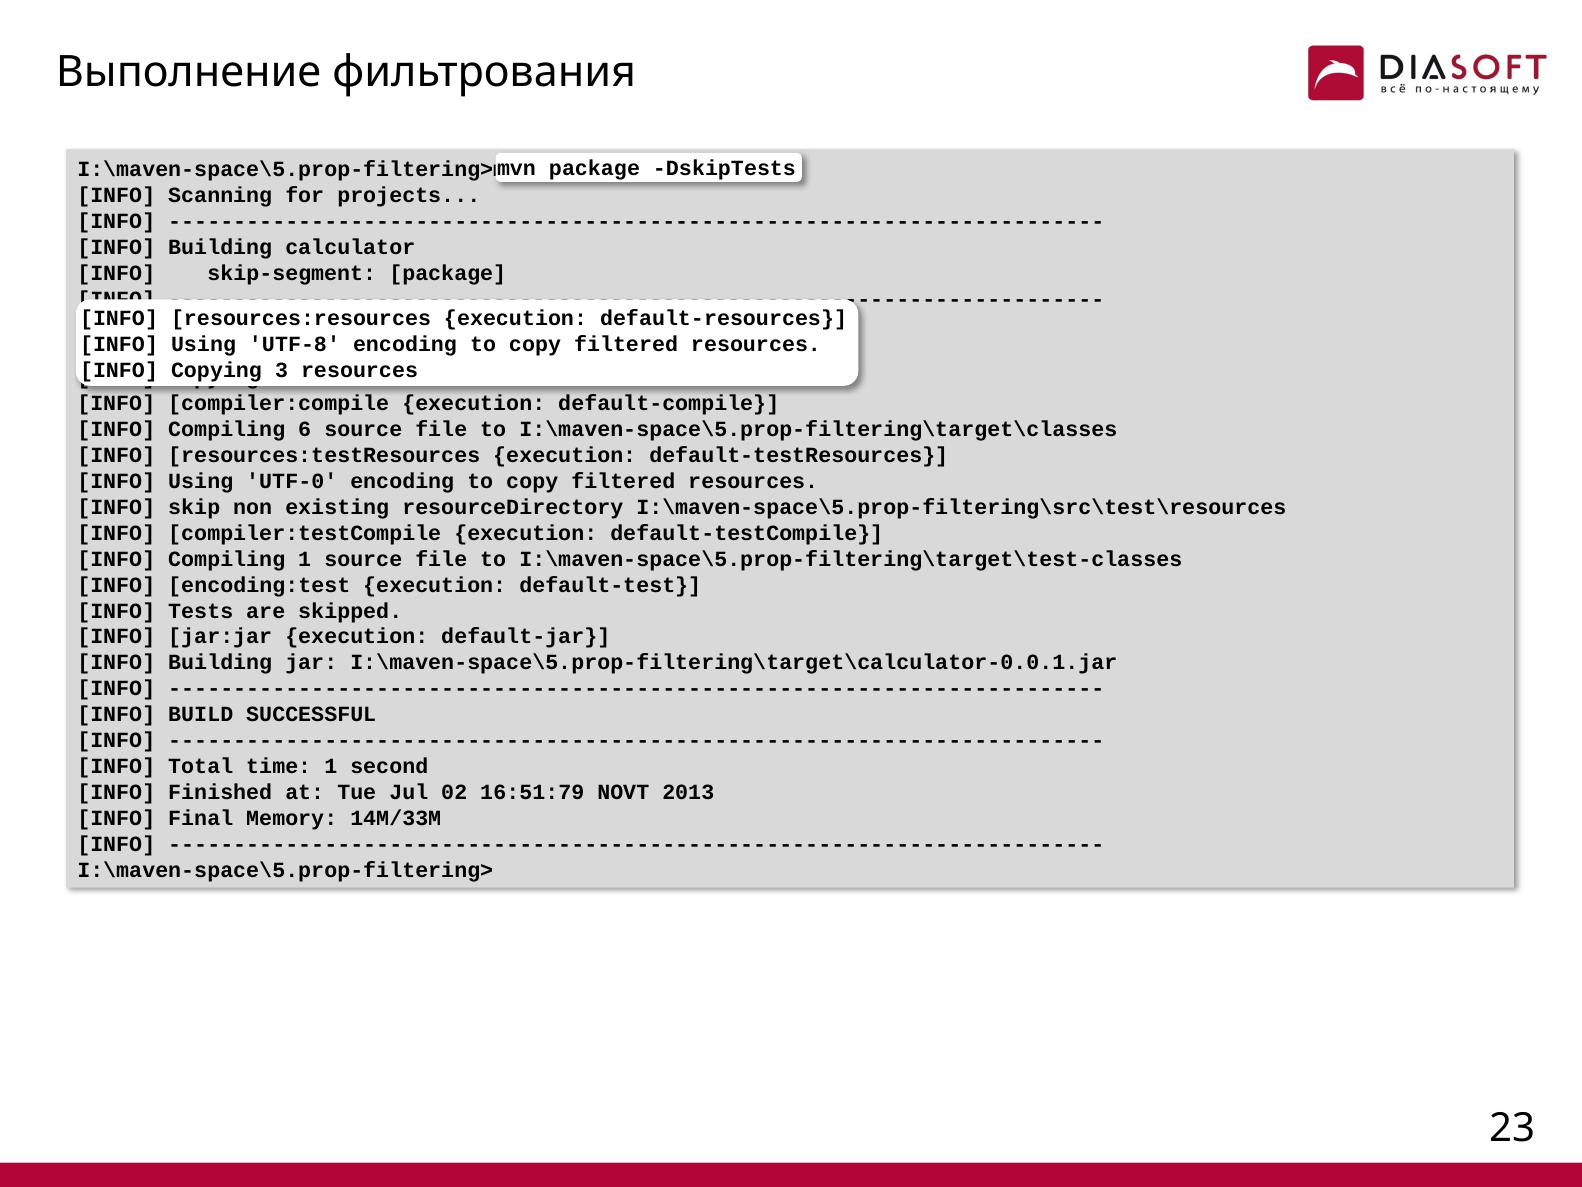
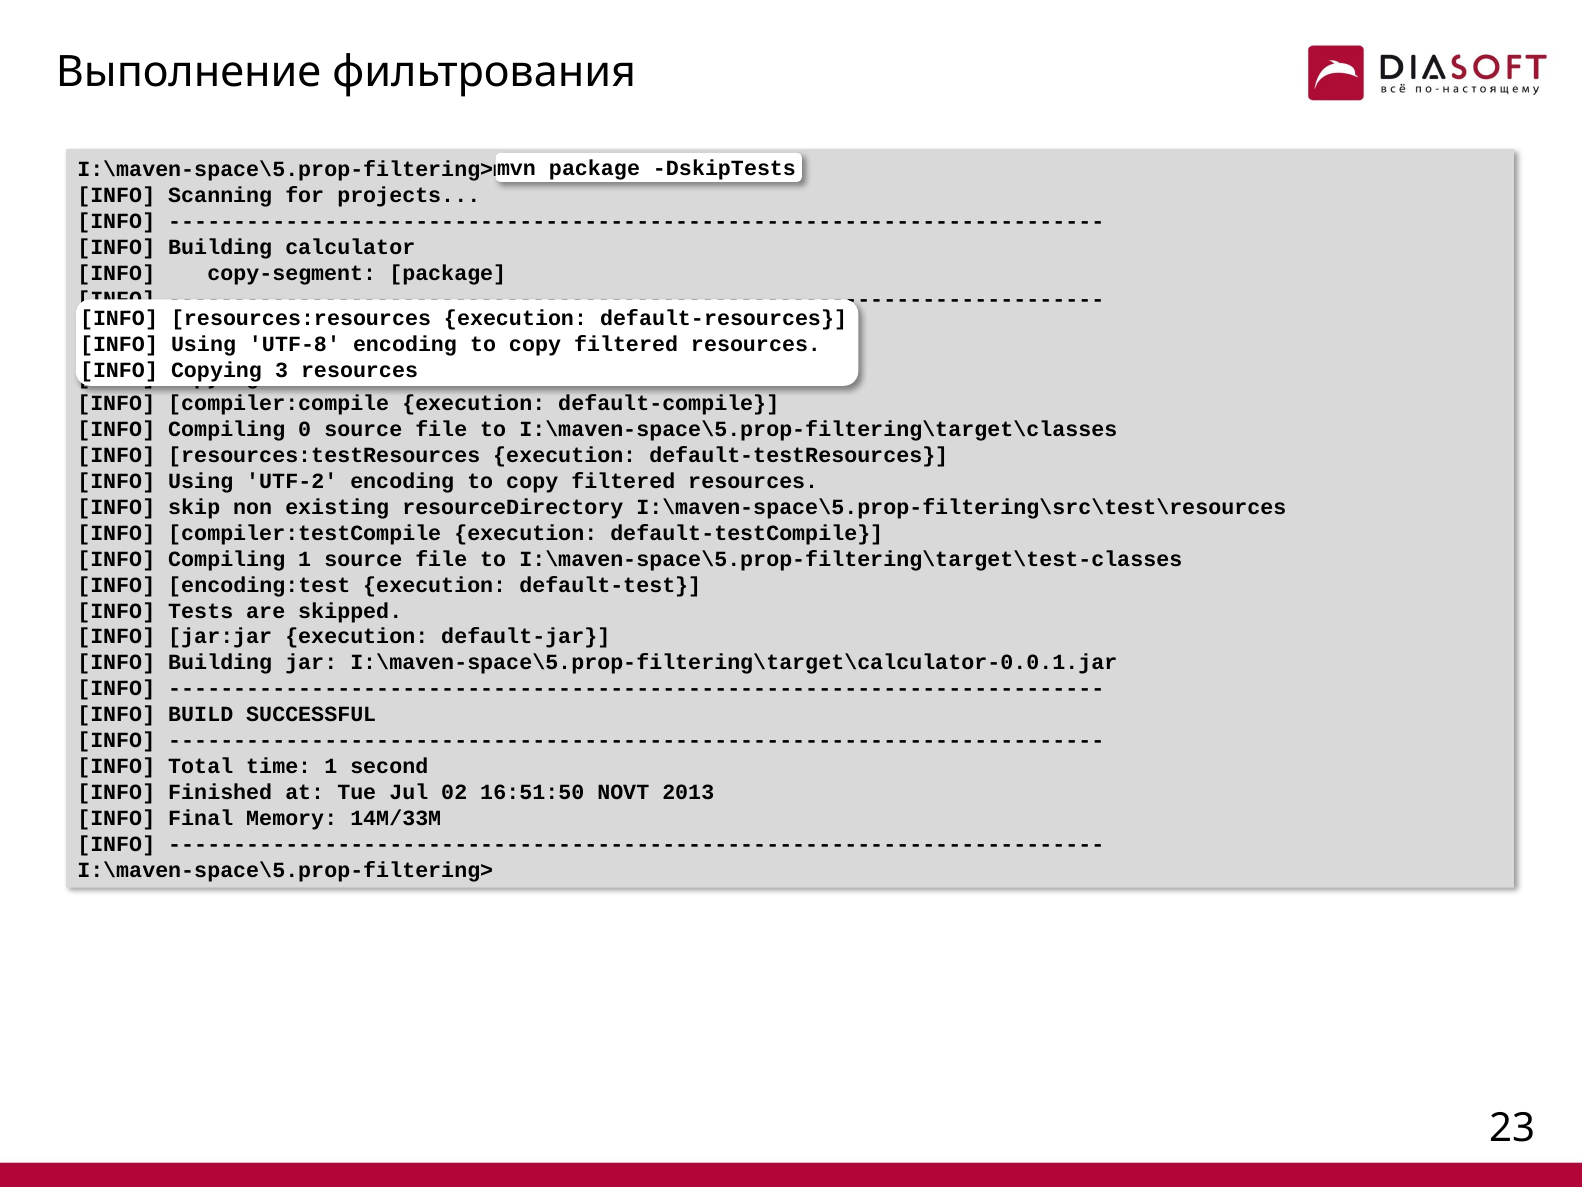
skip-segment: skip-segment -> copy-segment
6: 6 -> 0
UTF-0: UTF-0 -> UTF-2
16:51:79: 16:51:79 -> 16:51:50
